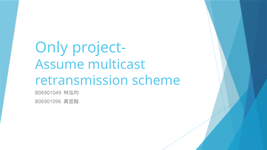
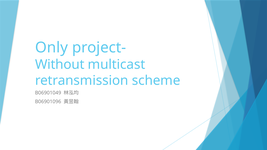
Assume: Assume -> Without
